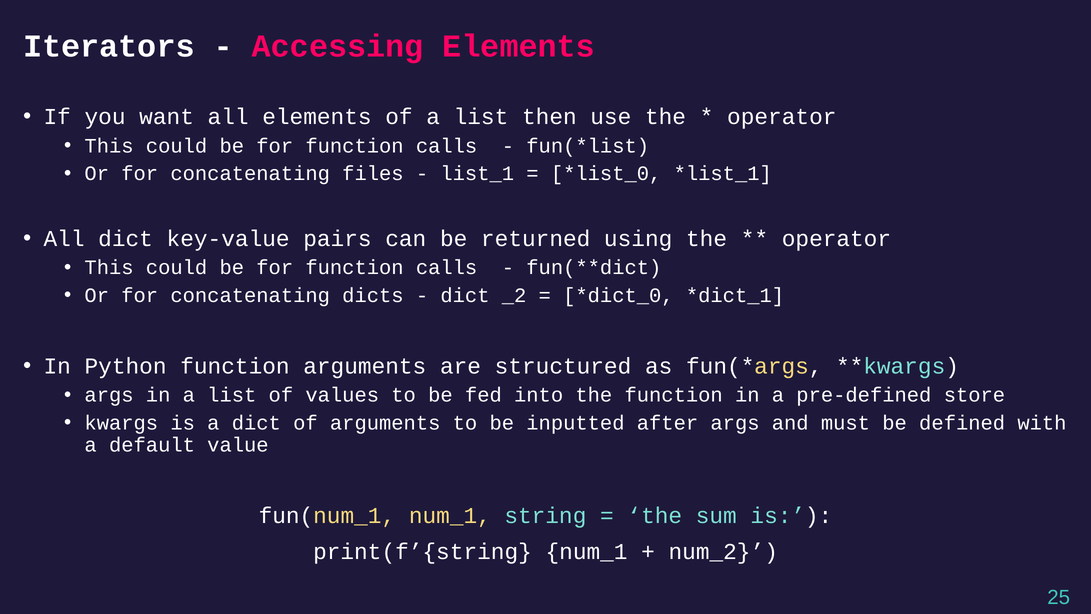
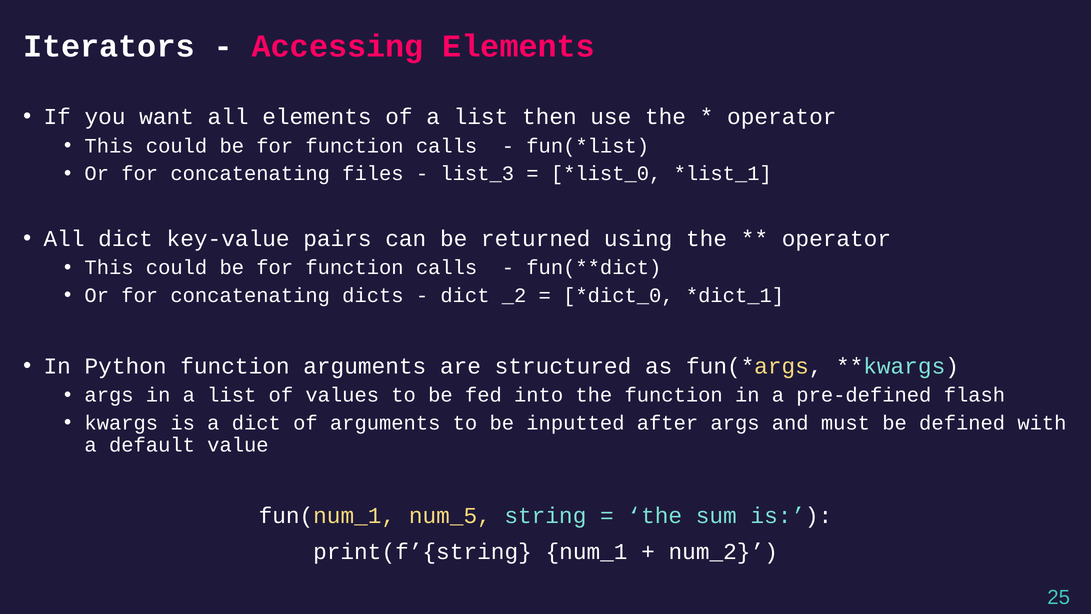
list_1: list_1 -> list_3
store: store -> flash
fun(num_1 num_1: num_1 -> num_5
